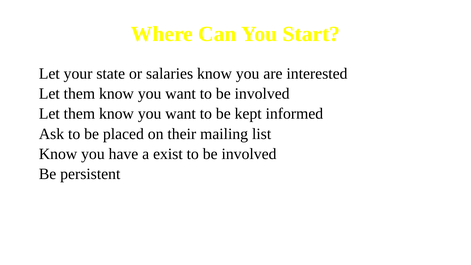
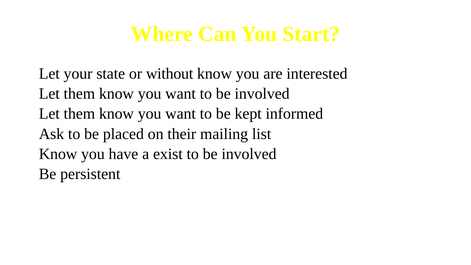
salaries: salaries -> without
